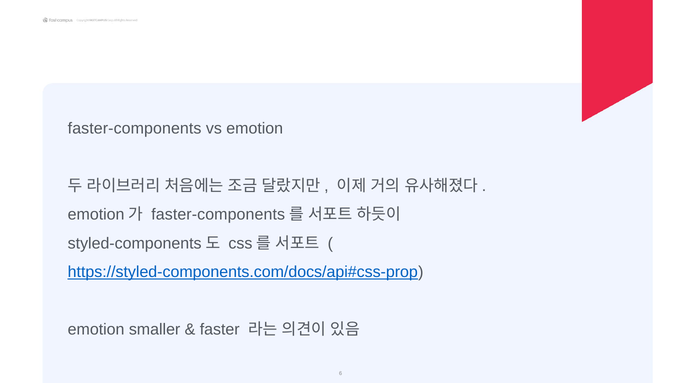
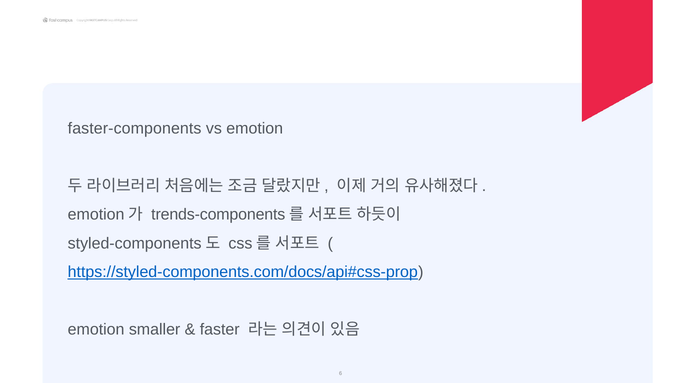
faster-components at (218, 215): faster-components -> trends-components
